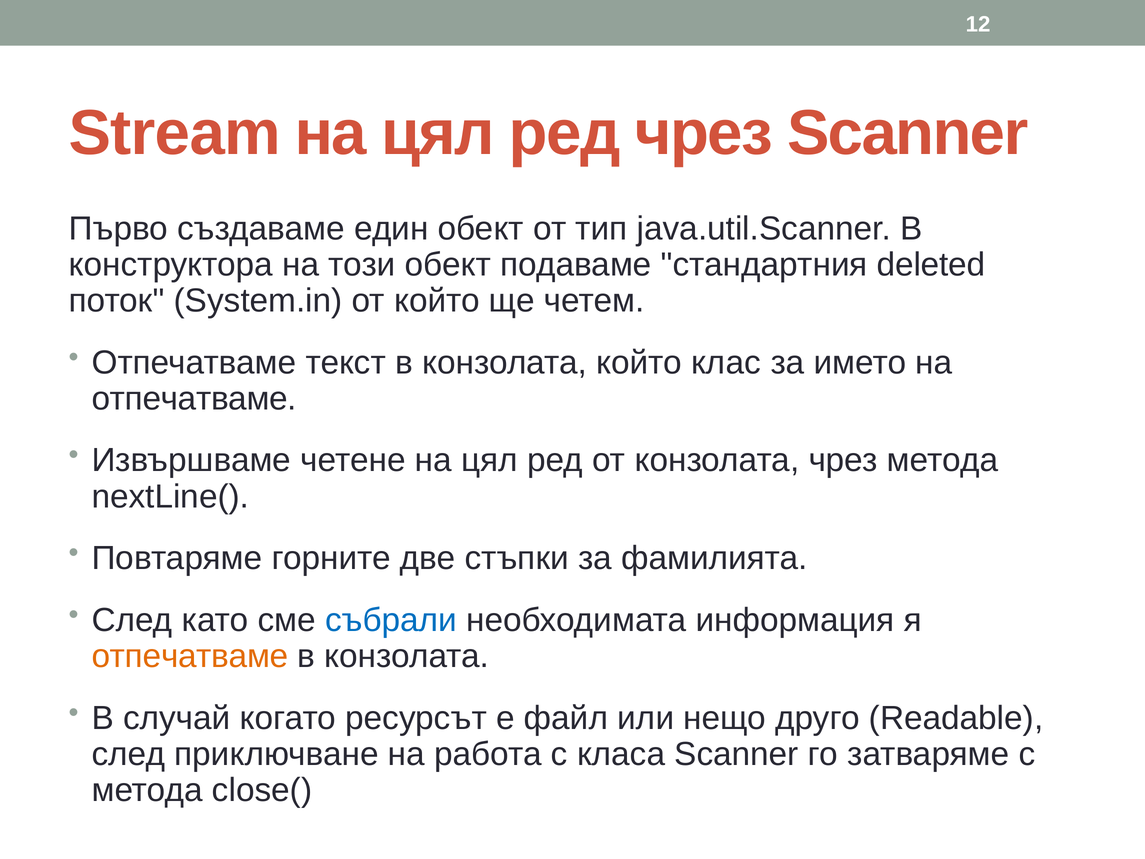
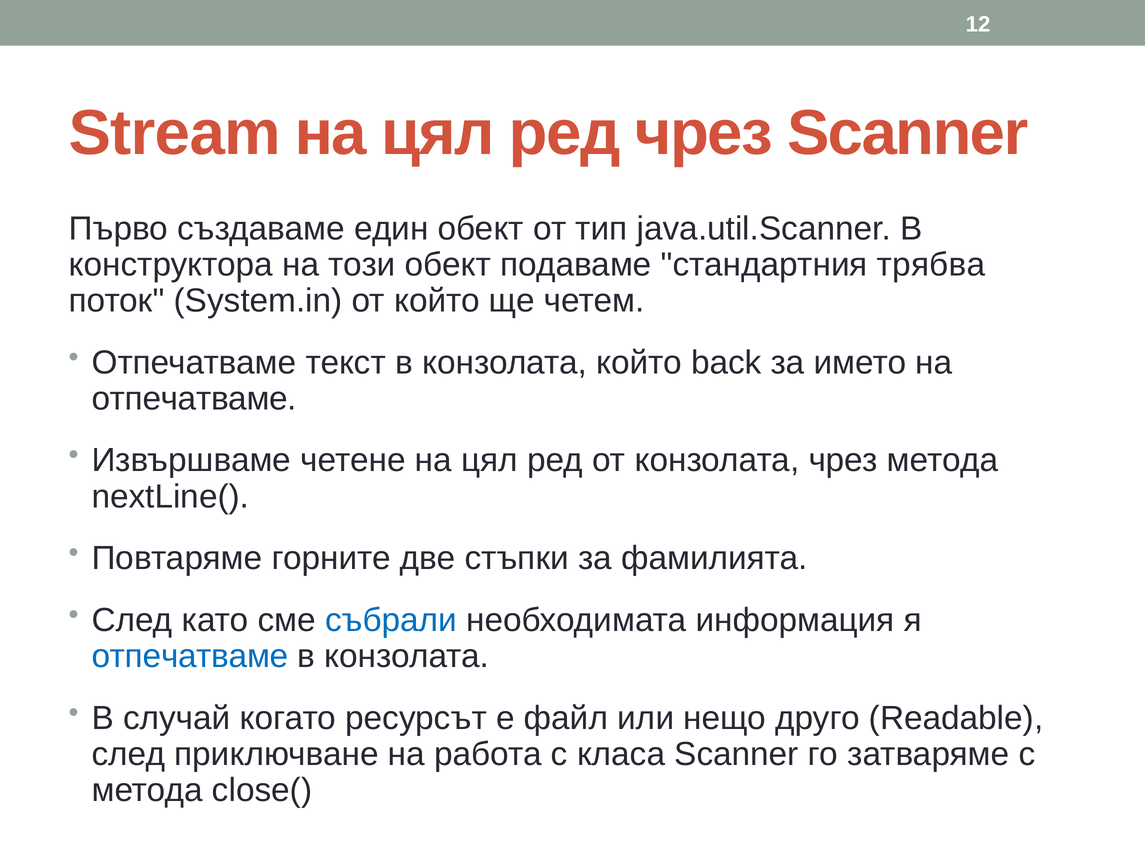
deleted: deleted -> трябва
клас: клас -> back
отпечатваме at (190, 656) colour: orange -> blue
